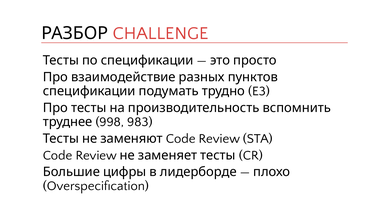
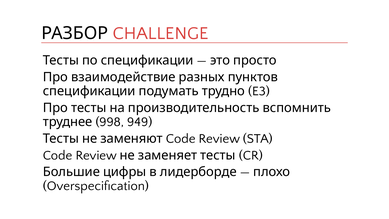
983: 983 -> 949
